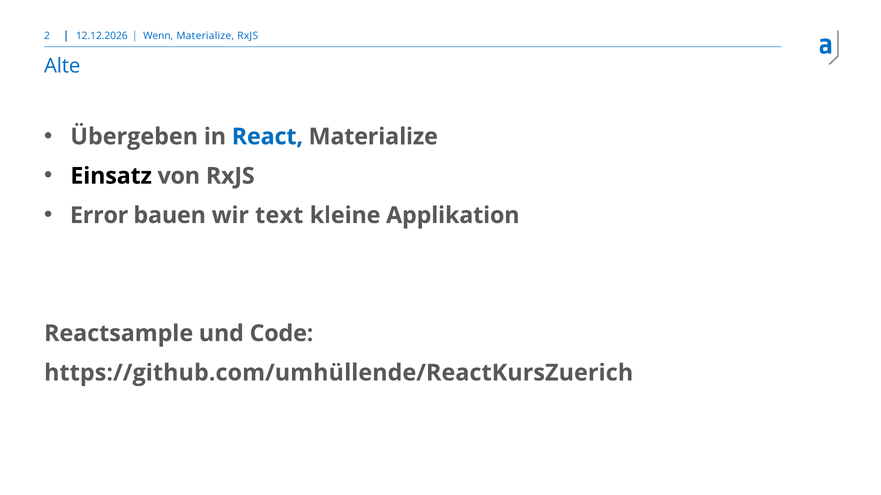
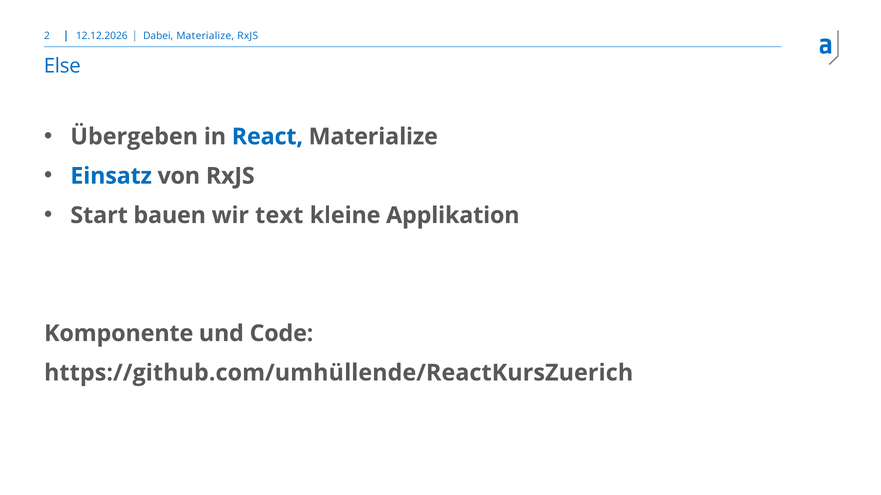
Wenn: Wenn -> Dabei
Alte: Alte -> Else
Einsatz colour: black -> blue
Error: Error -> Start
Reactsample: Reactsample -> Komponente
